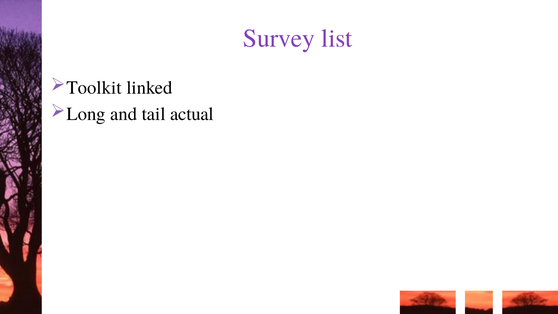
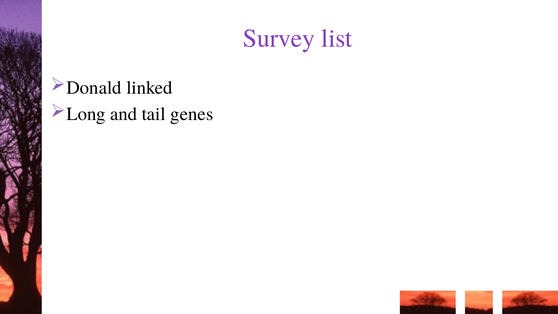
Toolkit: Toolkit -> Donald
actual: actual -> genes
